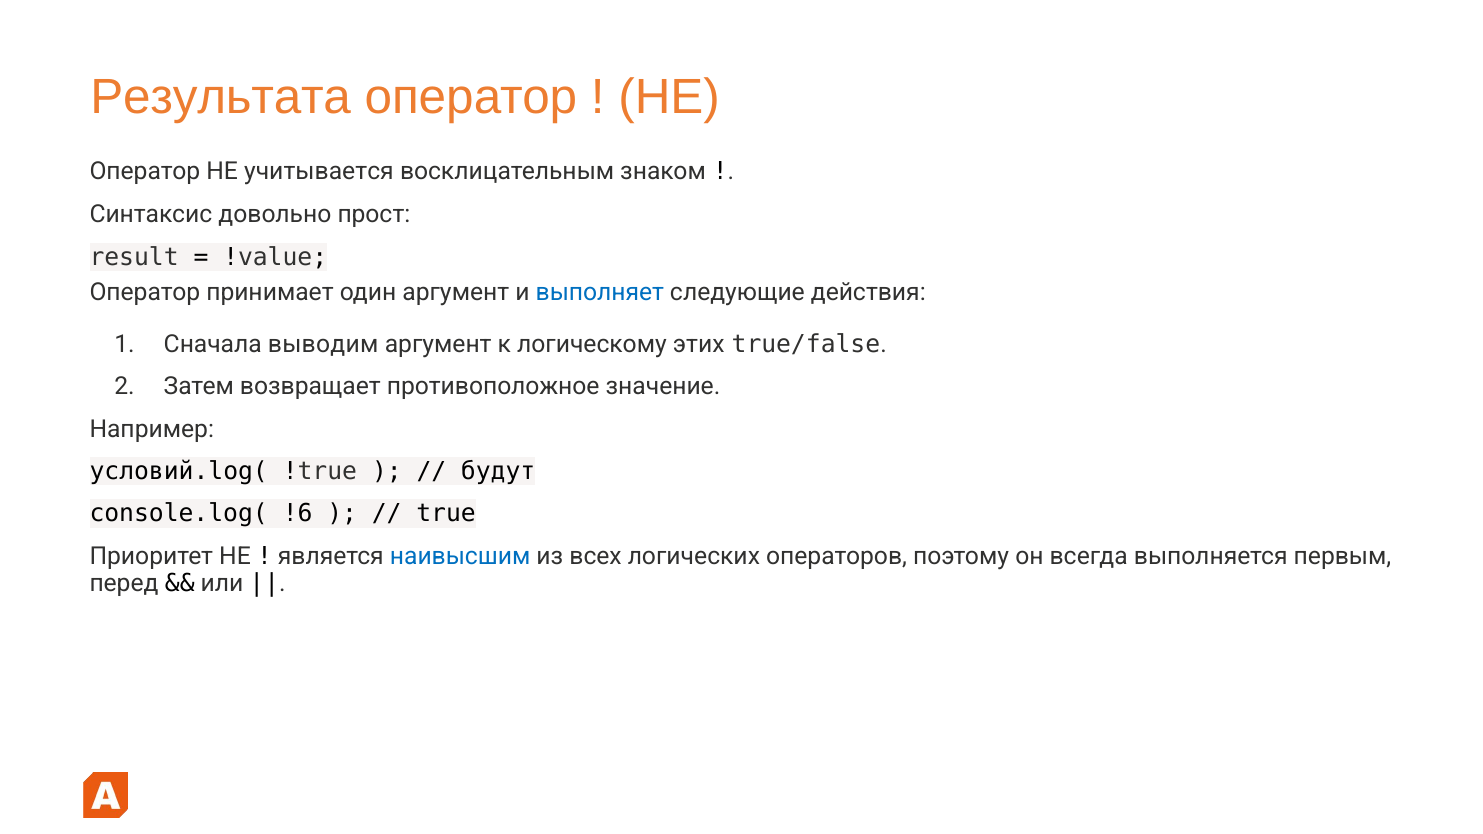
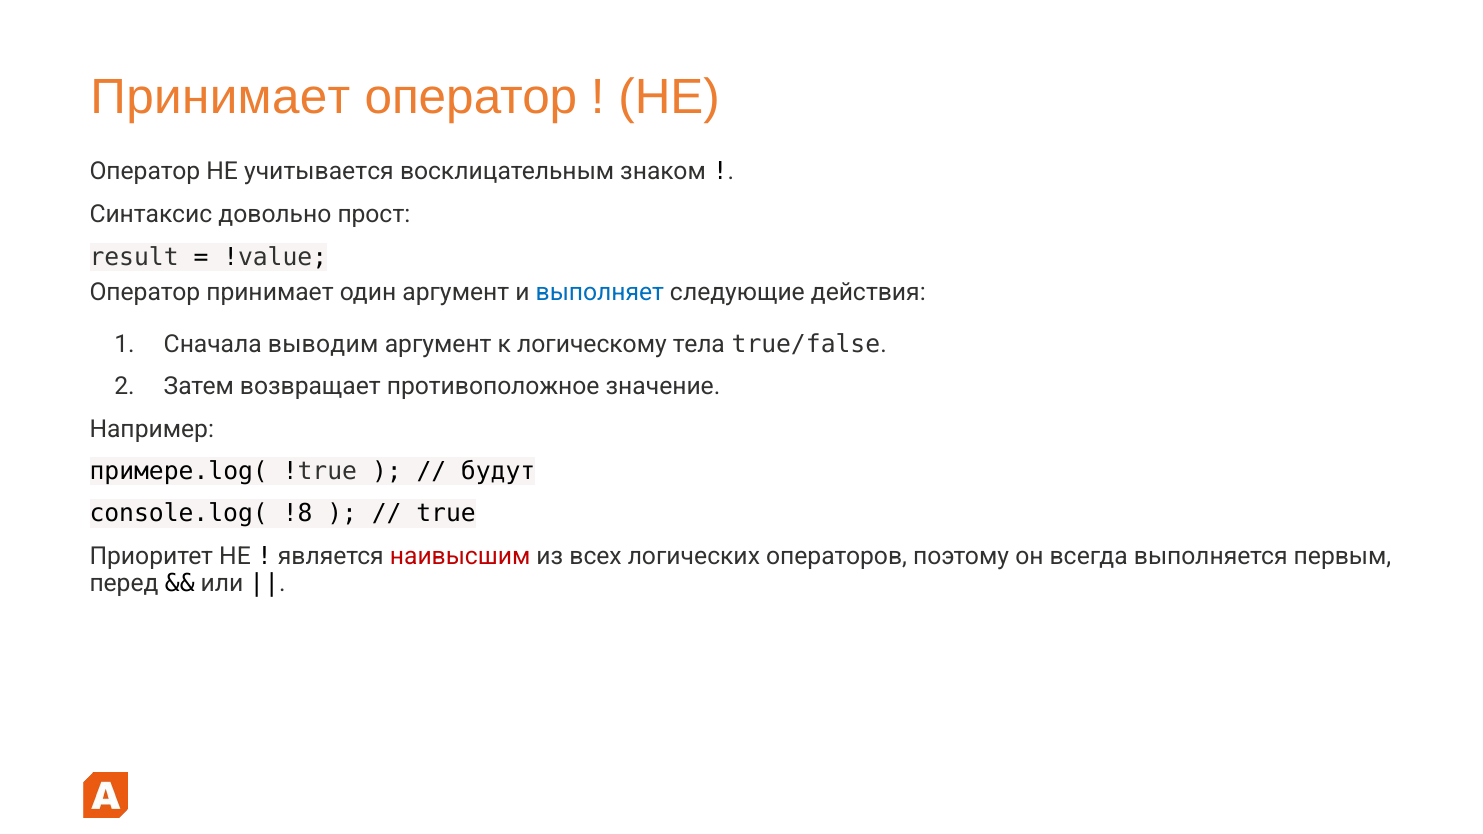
Результата at (221, 97): Результата -> Принимает
этих: этих -> тела
условий.log(: условий.log( -> примере.log(
!6: !6 -> !8
наивысшим colour: blue -> red
